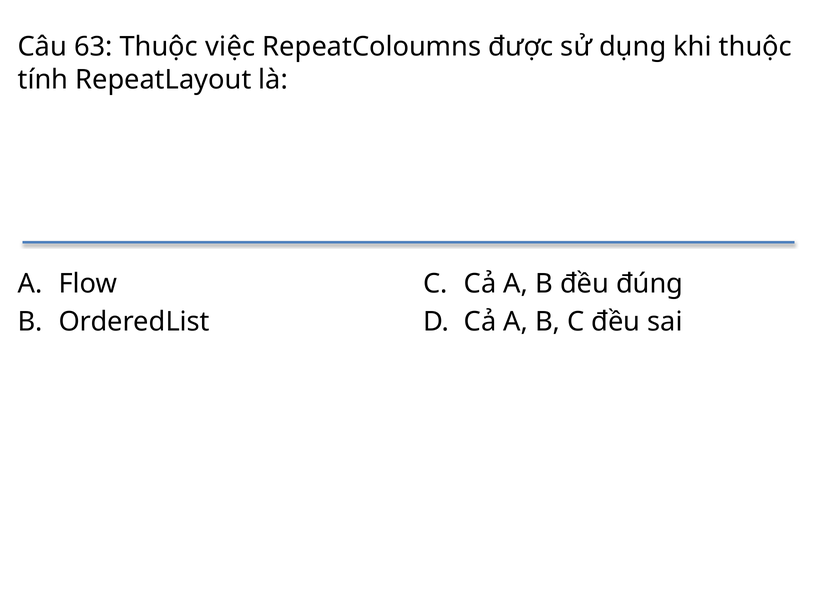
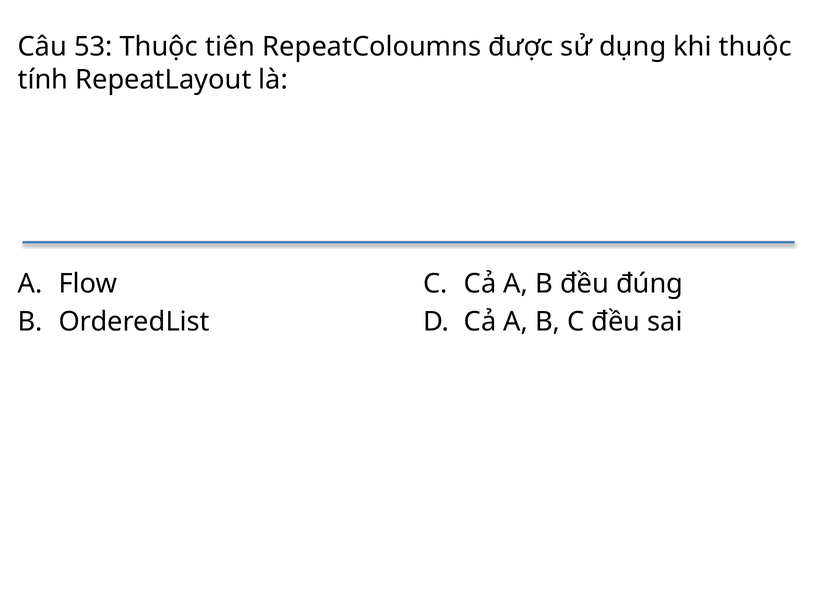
63: 63 -> 53
việc: việc -> tiên
